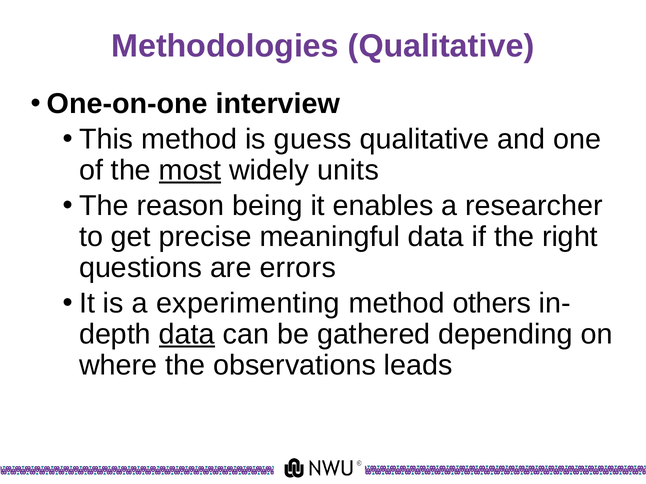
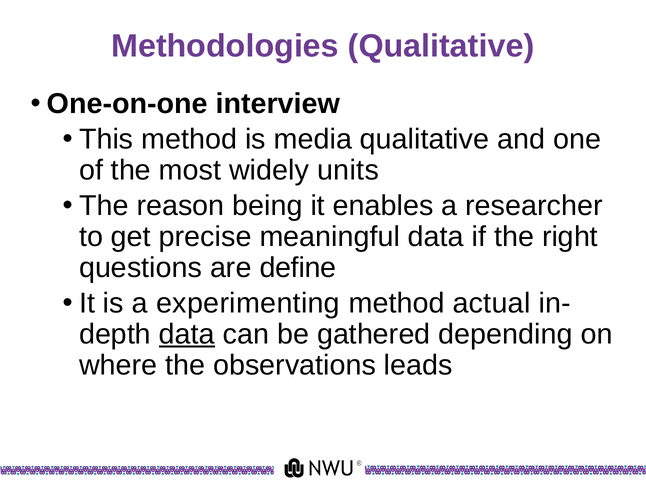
guess: guess -> media
most underline: present -> none
errors: errors -> define
others: others -> actual
